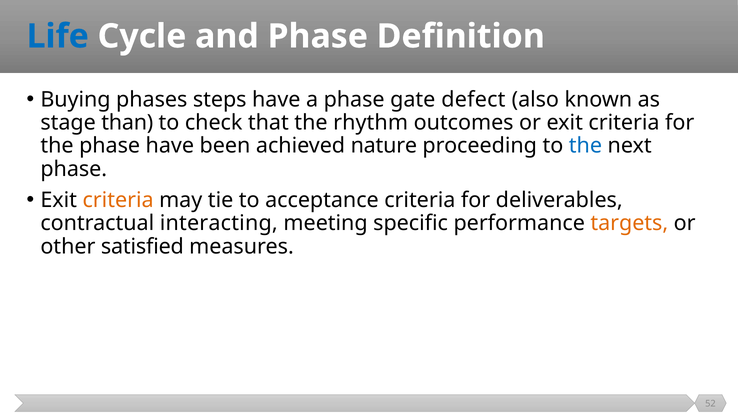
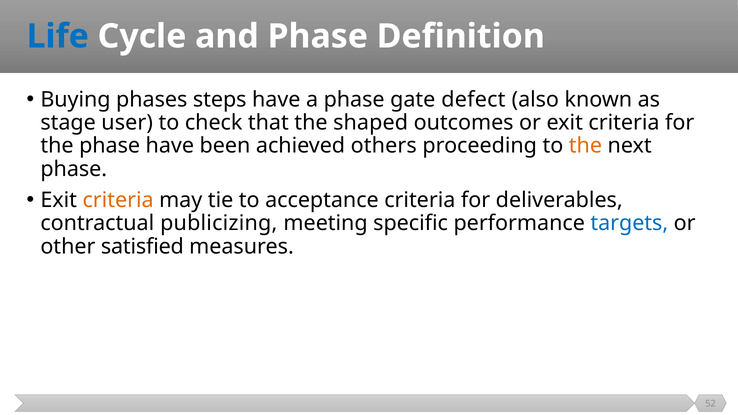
than: than -> user
rhythm: rhythm -> shaped
nature: nature -> others
the at (585, 146) colour: blue -> orange
interacting: interacting -> publicizing
targets colour: orange -> blue
